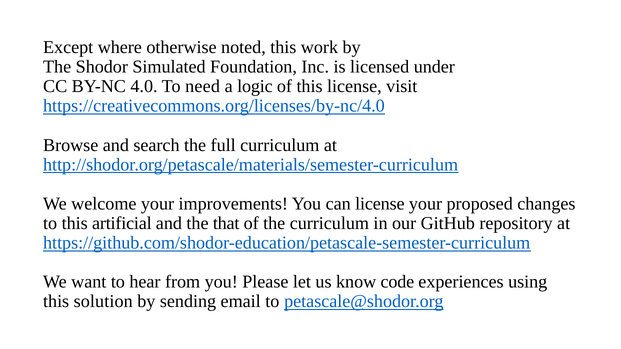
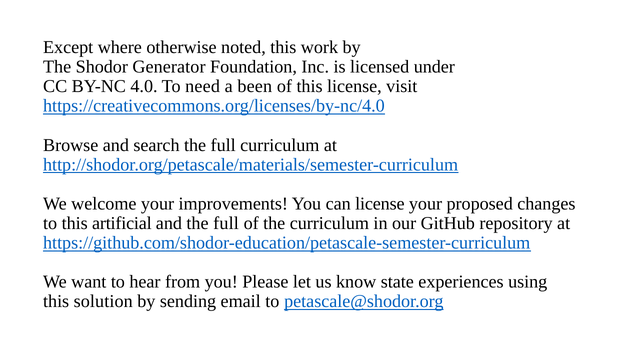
Simulated: Simulated -> Generator
logic: logic -> been
and the that: that -> full
code: code -> state
